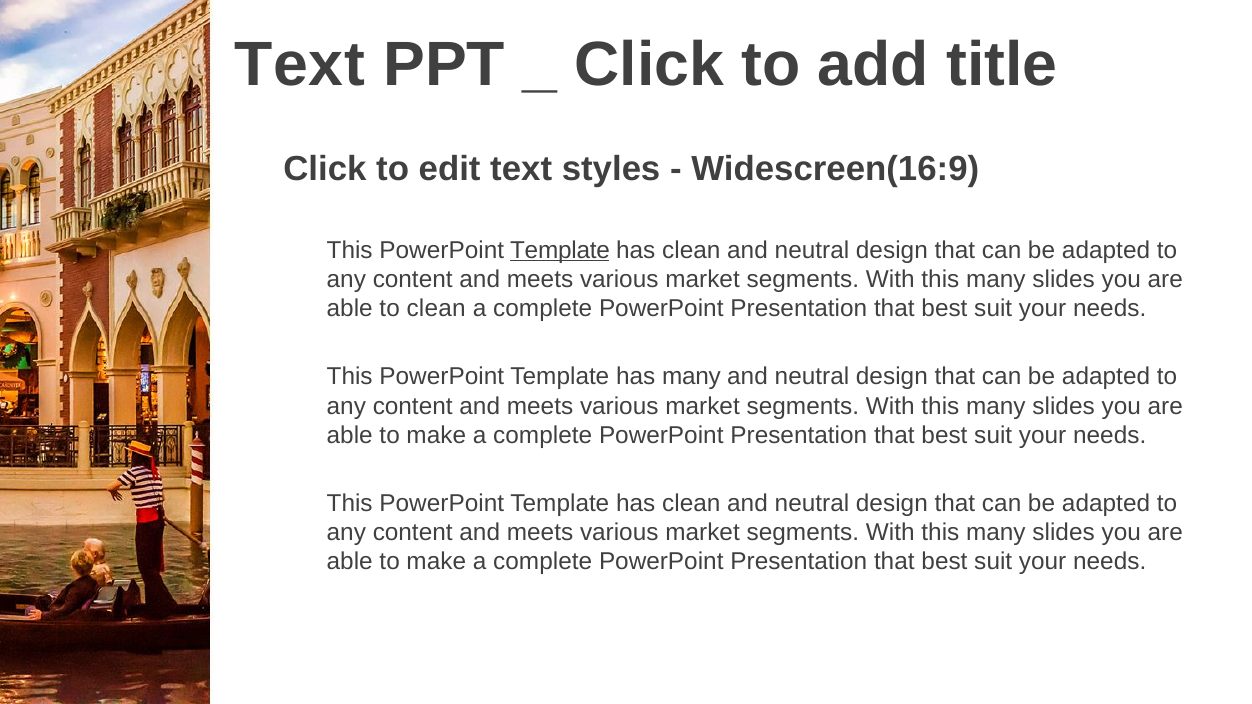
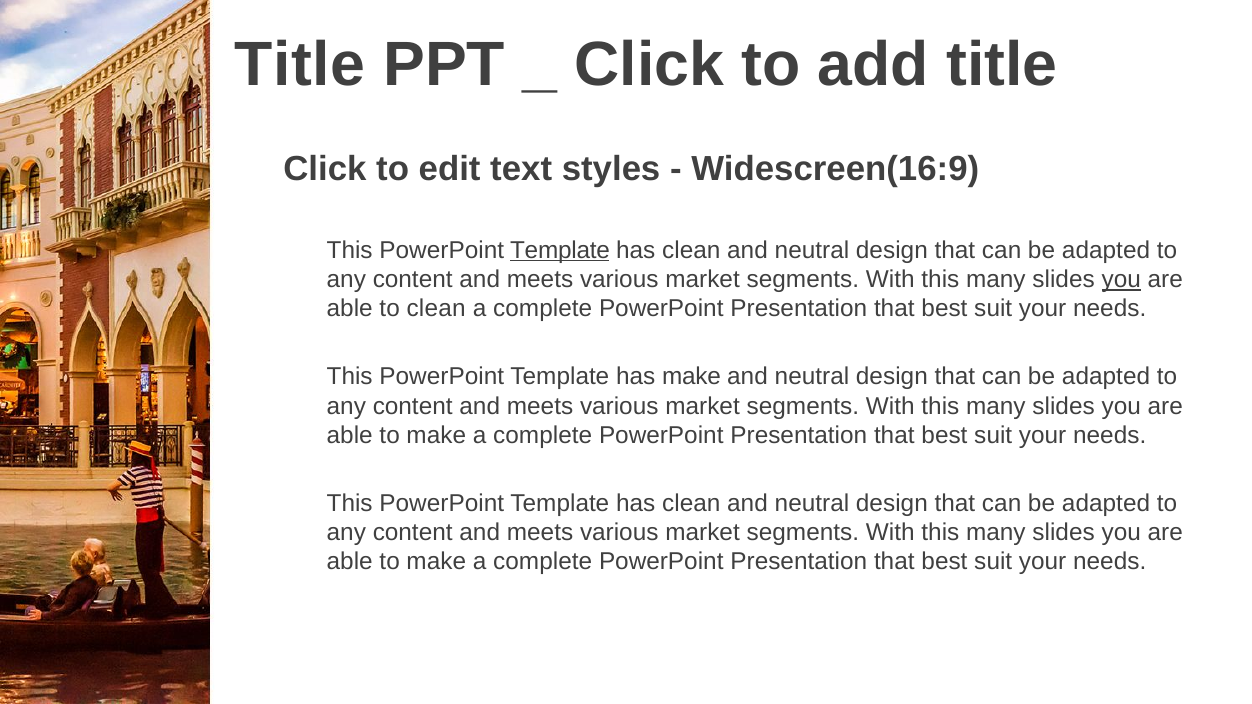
Text at (300, 65): Text -> Title
you at (1121, 280) underline: none -> present
has many: many -> make
